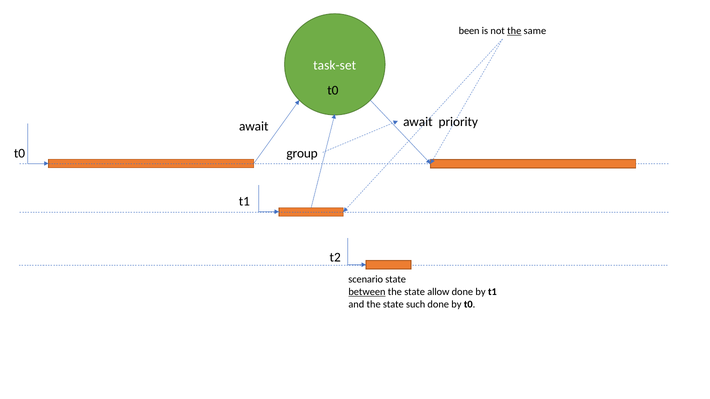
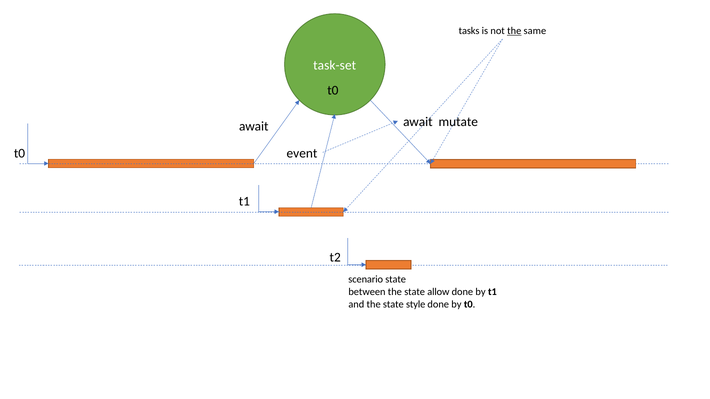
been: been -> tasks
priority: priority -> mutate
group: group -> event
between underline: present -> none
such: such -> style
